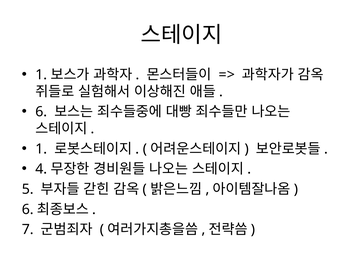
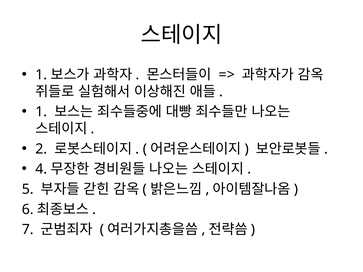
6 at (41, 112): 6 -> 1
1 at (41, 149): 1 -> 2
